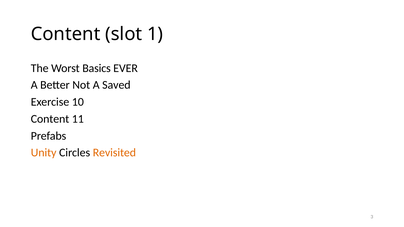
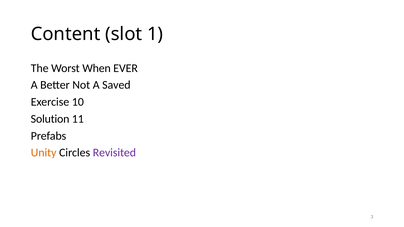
Basics: Basics -> When
Content at (50, 119): Content -> Solution
Revisited colour: orange -> purple
